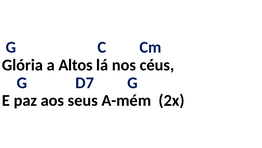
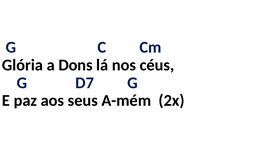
Altos: Altos -> Dons
